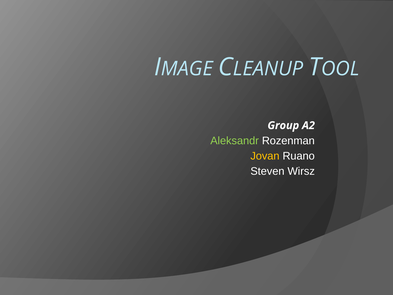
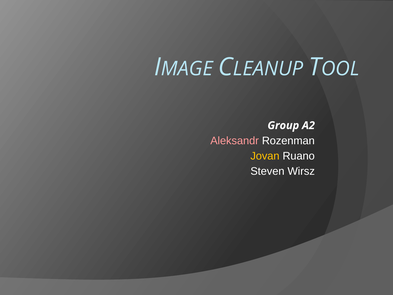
Aleksandr colour: light green -> pink
